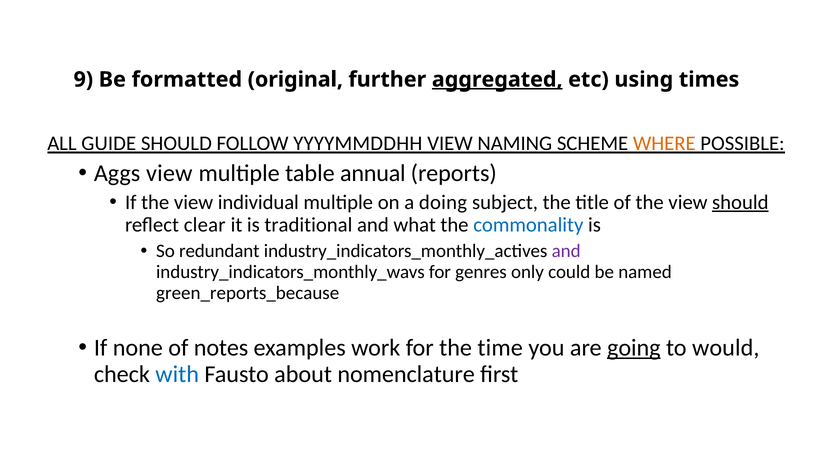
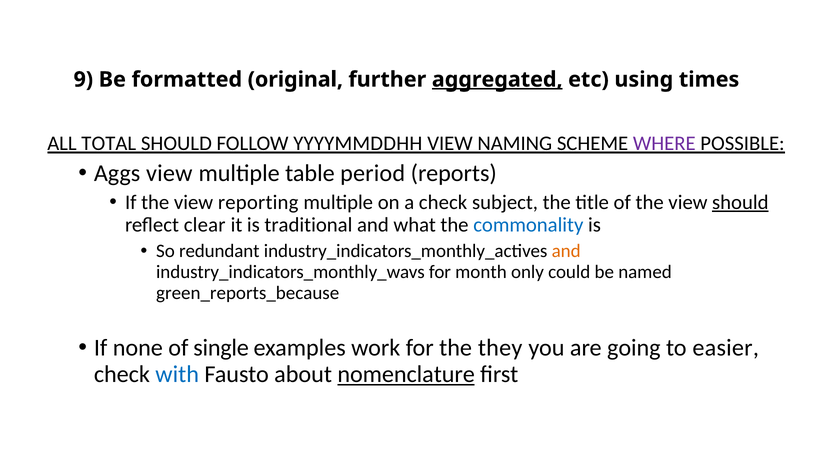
GUIDE: GUIDE -> TOTAL
WHERE colour: orange -> purple
annual: annual -> period
individual: individual -> reporting
a doing: doing -> check
and at (566, 251) colour: purple -> orange
genres: genres -> month
notes: notes -> single
time: time -> they
going underline: present -> none
would: would -> easier
nomenclature underline: none -> present
